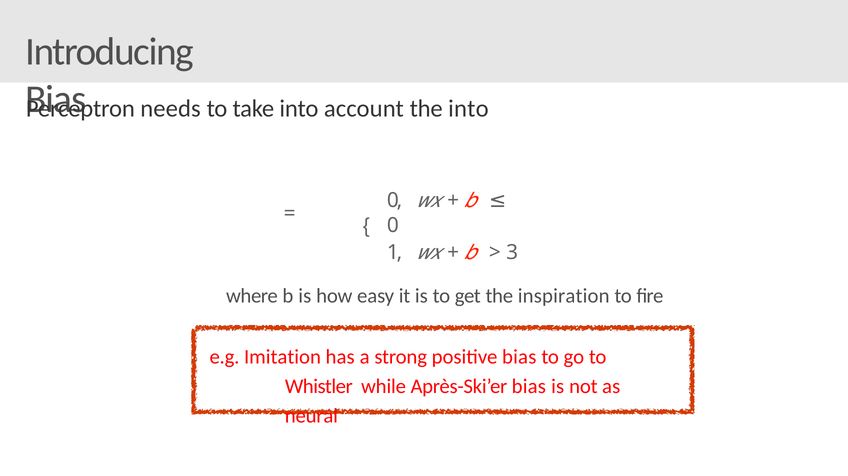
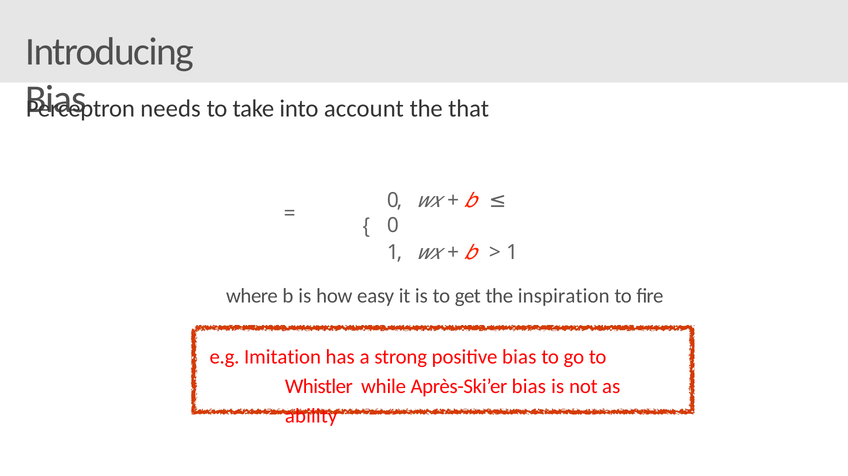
the into: into -> that
3 at (512, 253): 3 -> 1
neural: neural -> ability
